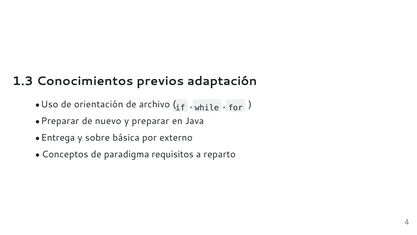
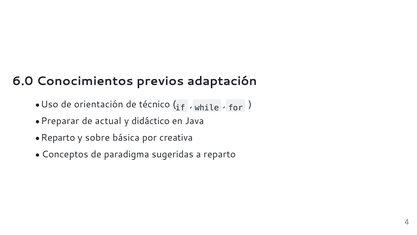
1.3: 1.3 -> 6.0
archivo: archivo -> técnico
nuevo: nuevo -> actual
y preparar: preparar -> didáctico
Entrega at (58, 138): Entrega -> Reparto
externo: externo -> creativa
requisitos: requisitos -> sugeridas
